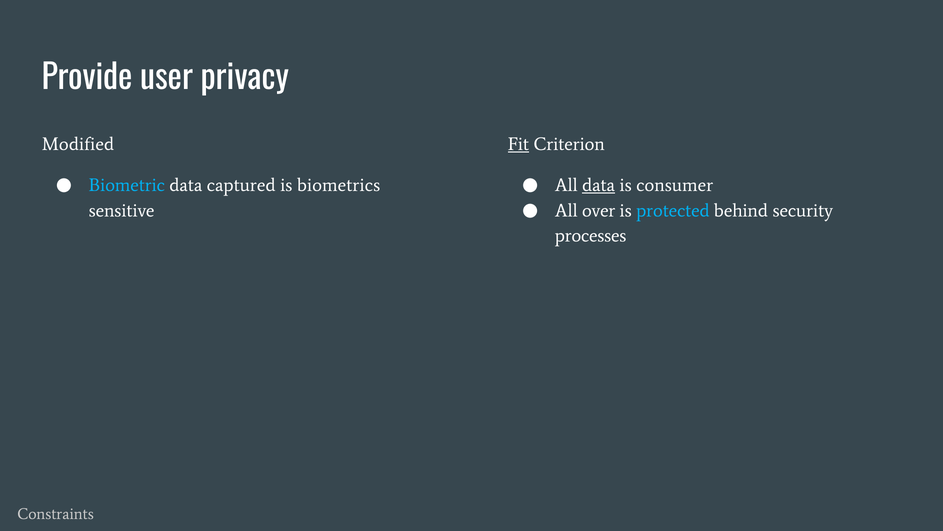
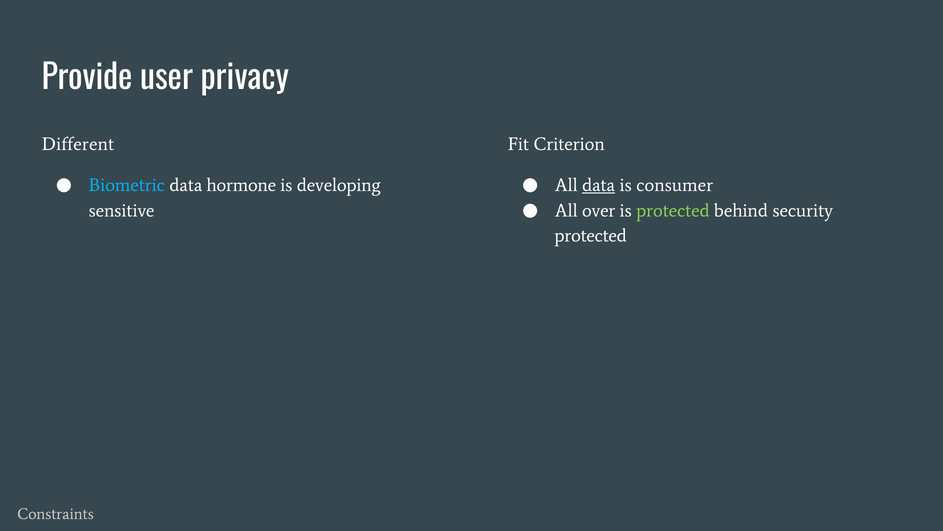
Modified: Modified -> Different
Fit underline: present -> none
captured: captured -> hormone
biometrics: biometrics -> developing
protected at (673, 210) colour: light blue -> light green
processes at (591, 236): processes -> protected
